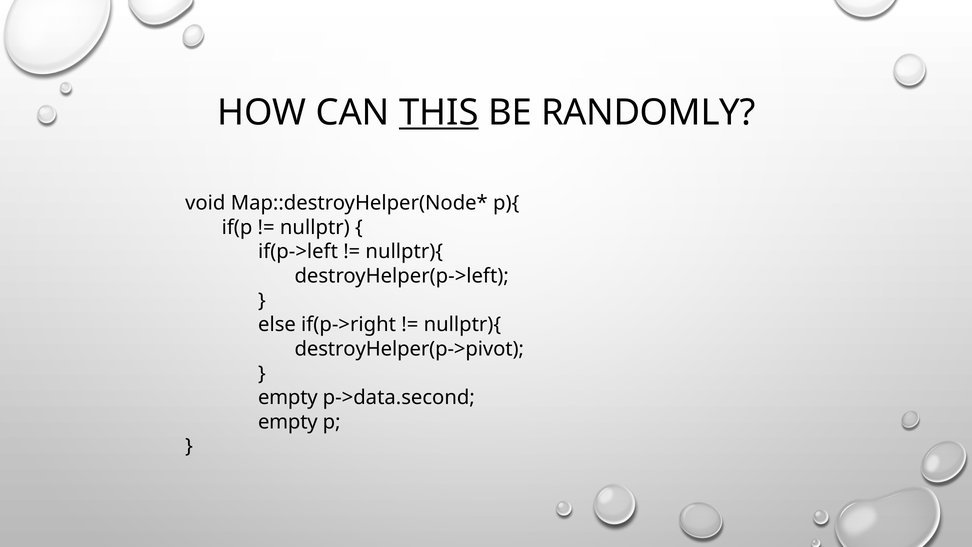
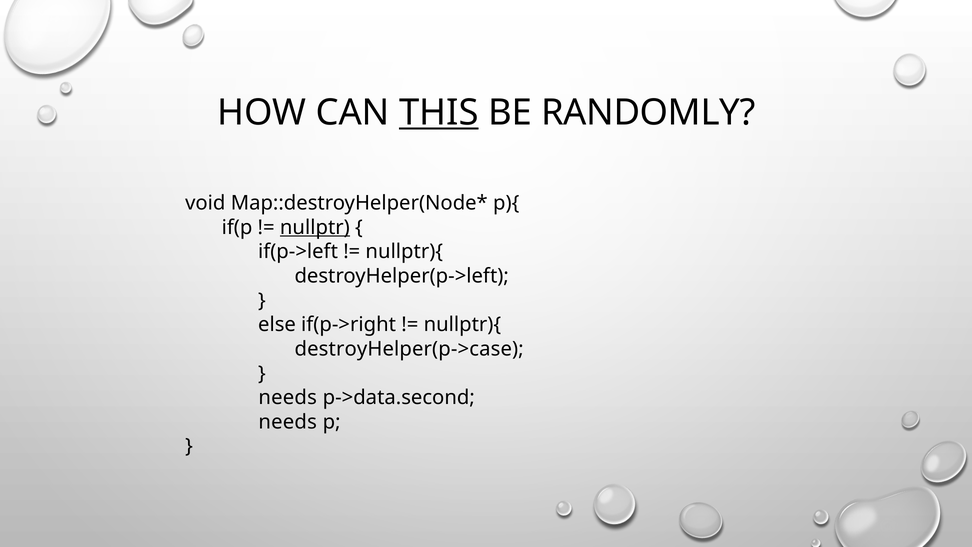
nullptr underline: none -> present
destroyHelper(p->pivot: destroyHelper(p->pivot -> destroyHelper(p->case
empty at (288, 397): empty -> needs
empty at (288, 422): empty -> needs
